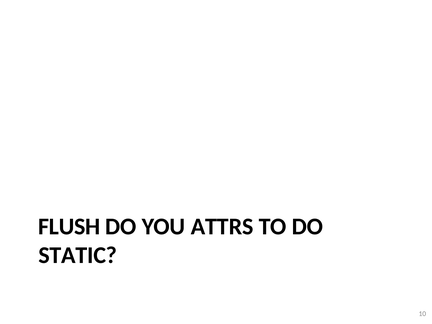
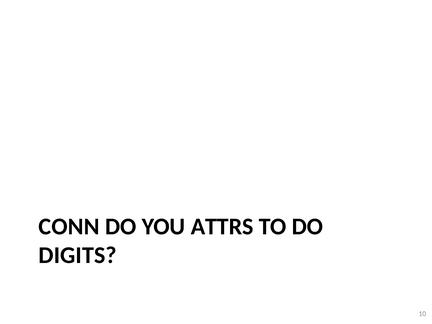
FLUSH: FLUSH -> CONN
STATIC: STATIC -> DIGITS
